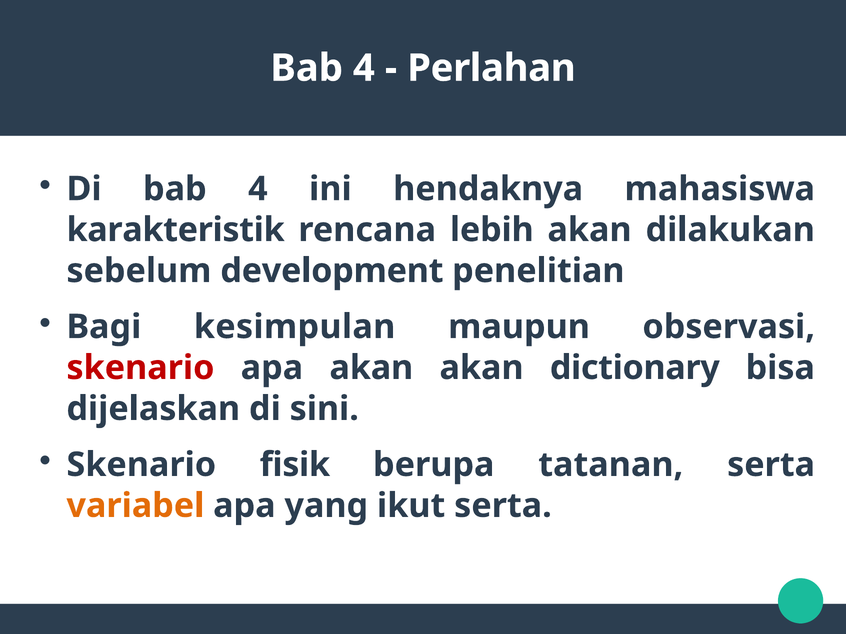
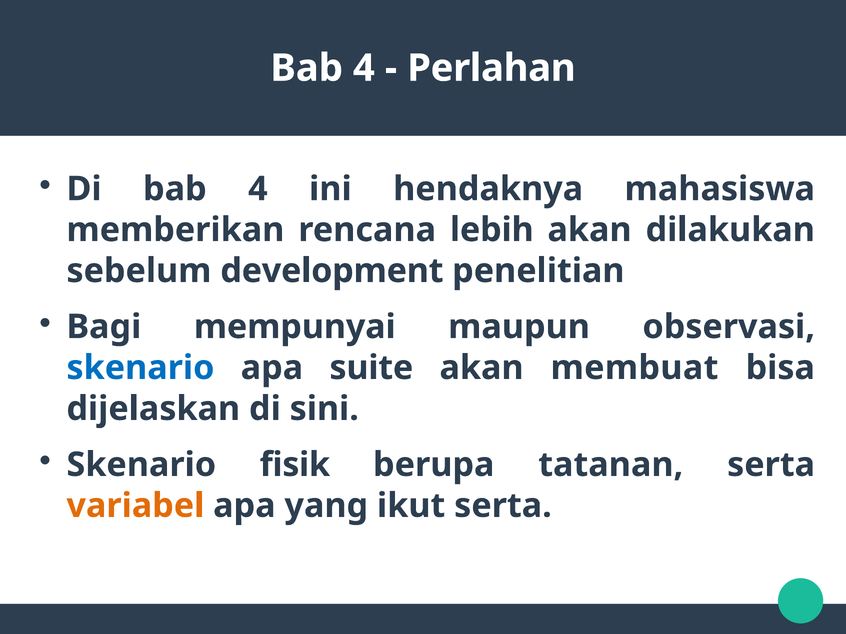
karakteristik: karakteristik -> memberikan
kesimpulan: kesimpulan -> mempunyai
skenario at (140, 368) colour: red -> blue
apa akan: akan -> suite
dictionary: dictionary -> membuat
